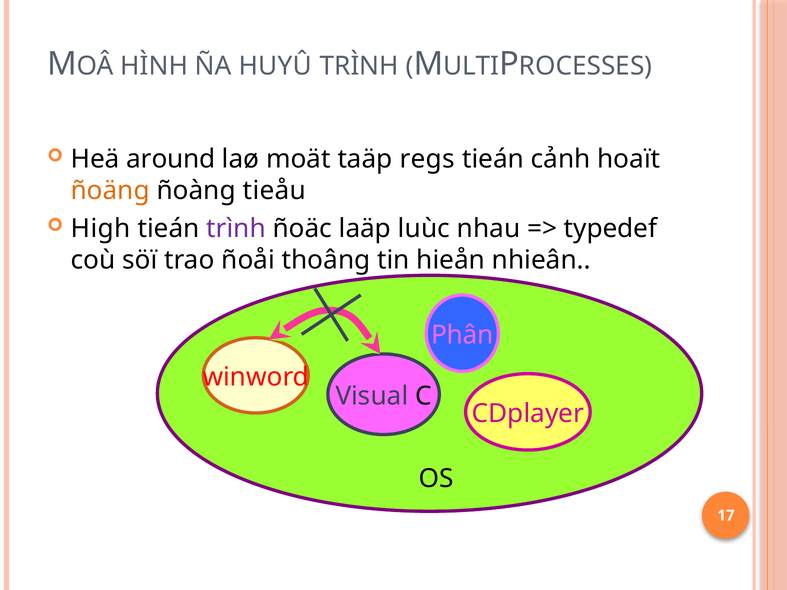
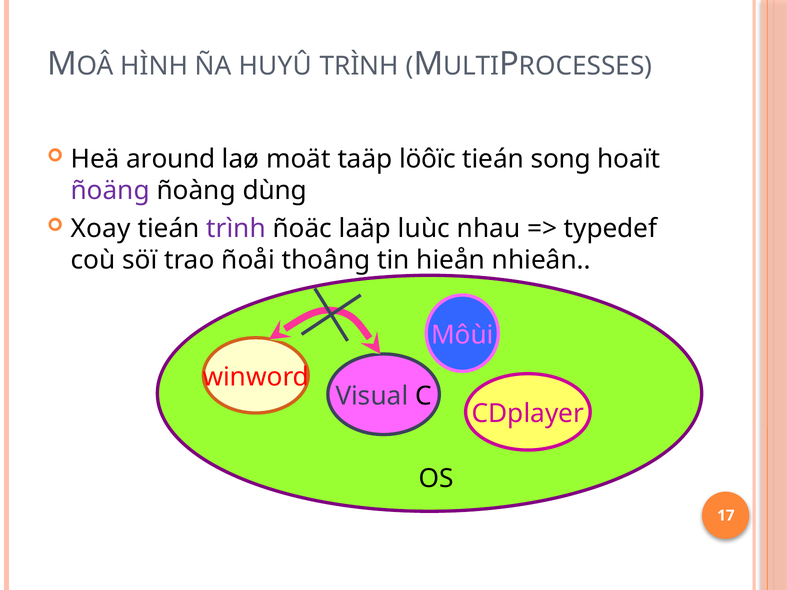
regs: regs -> löôïc
cảnh: cảnh -> song
ñoäng colour: orange -> purple
tieåu: tieåu -> dùng
High: High -> Xoay
Phân: Phân -> Môùi
